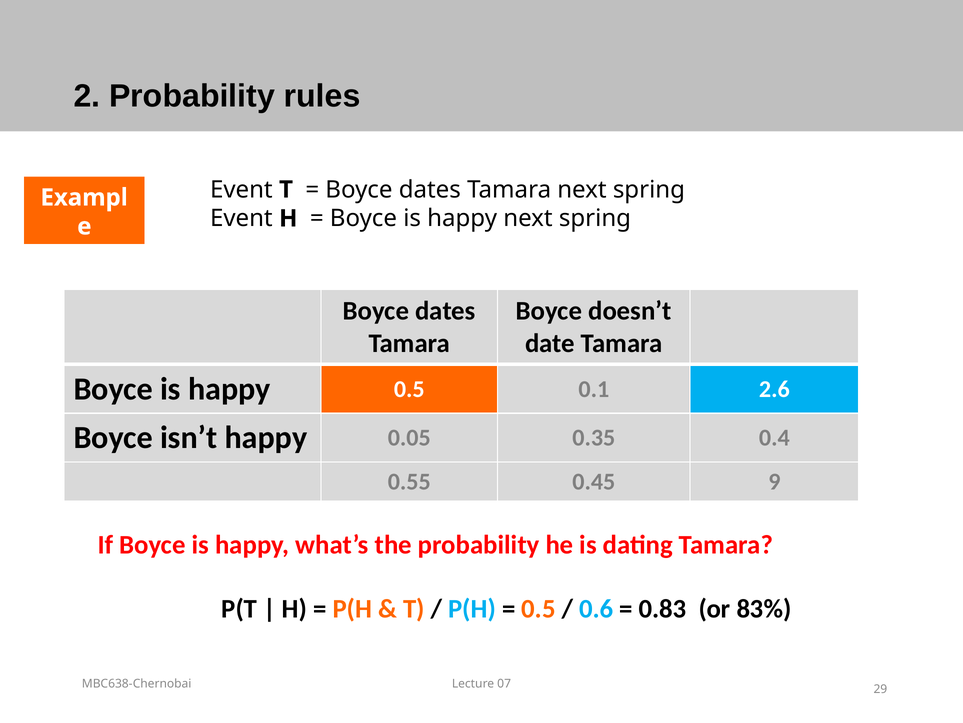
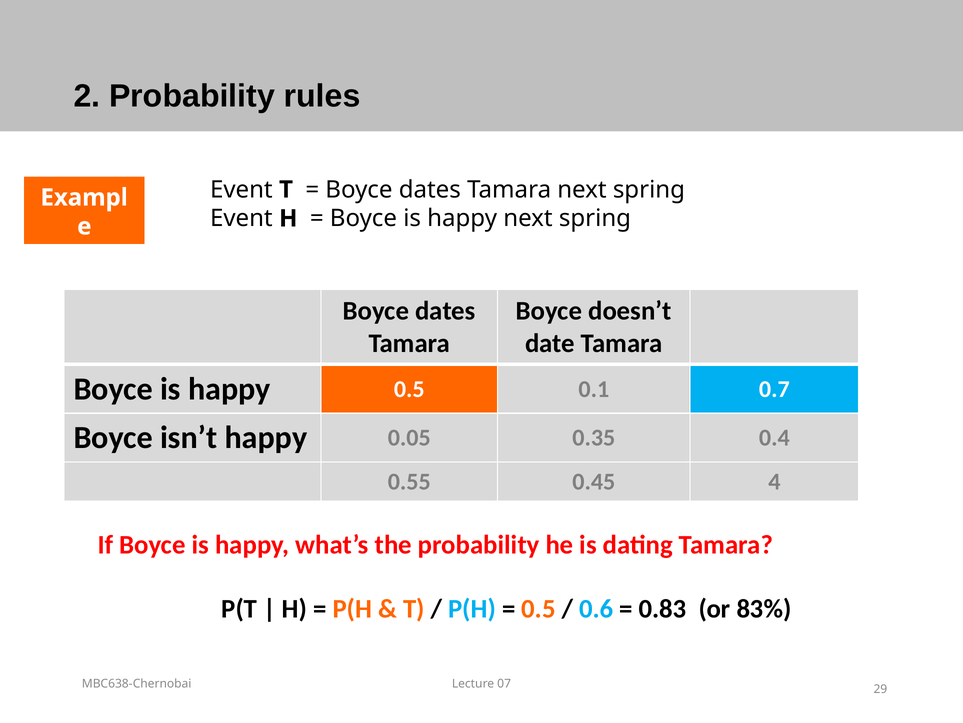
2.6: 2.6 -> 0.7
9: 9 -> 4
